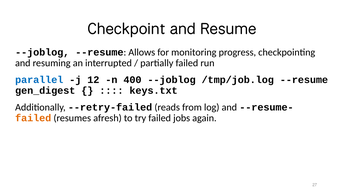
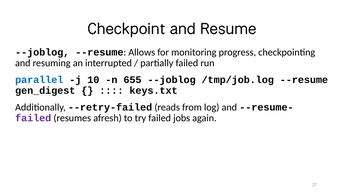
12: 12 -> 10
400: 400 -> 655
failed at (33, 118) colour: orange -> purple
